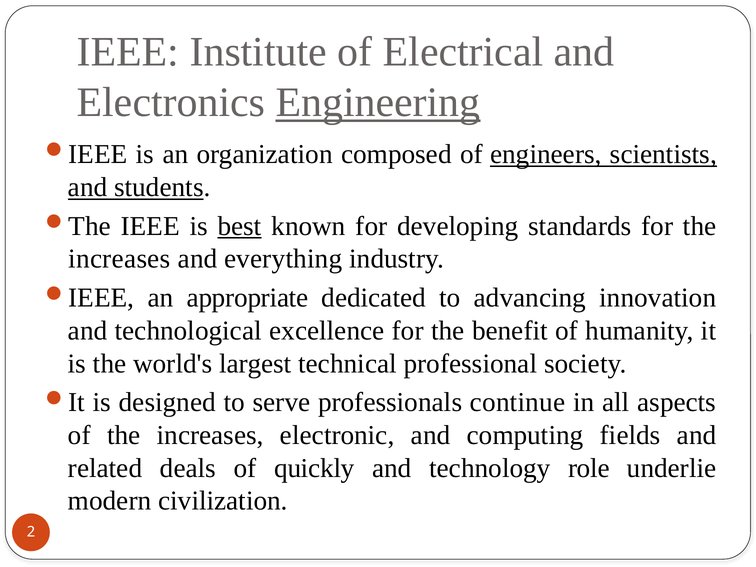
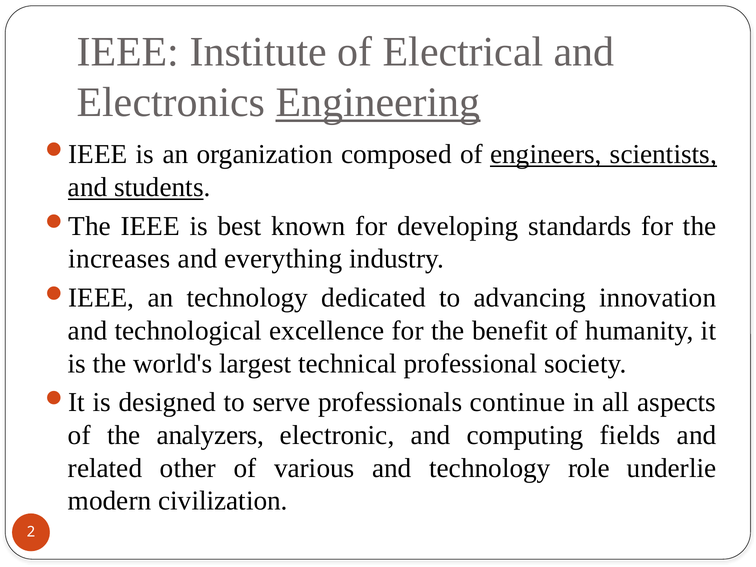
best underline: present -> none
an appropriate: appropriate -> technology
of the increases: increases -> analyzers
deals: deals -> other
quickly: quickly -> various
